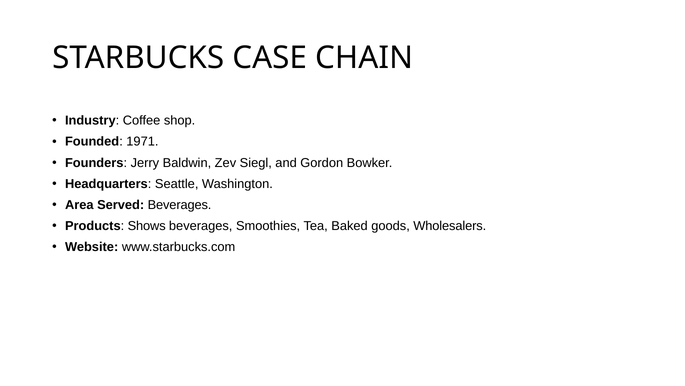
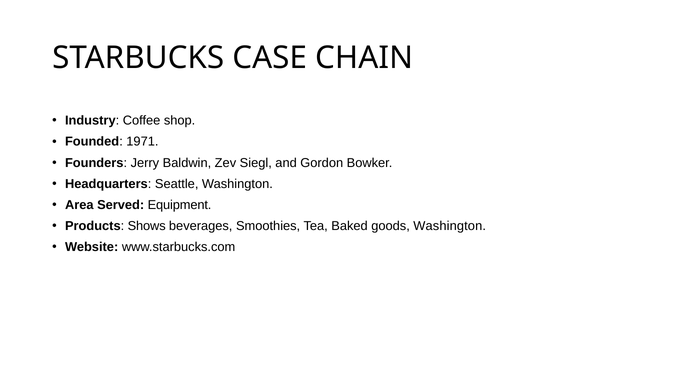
Served Beverages: Beverages -> Equipment
goods Wholesalers: Wholesalers -> Washington
